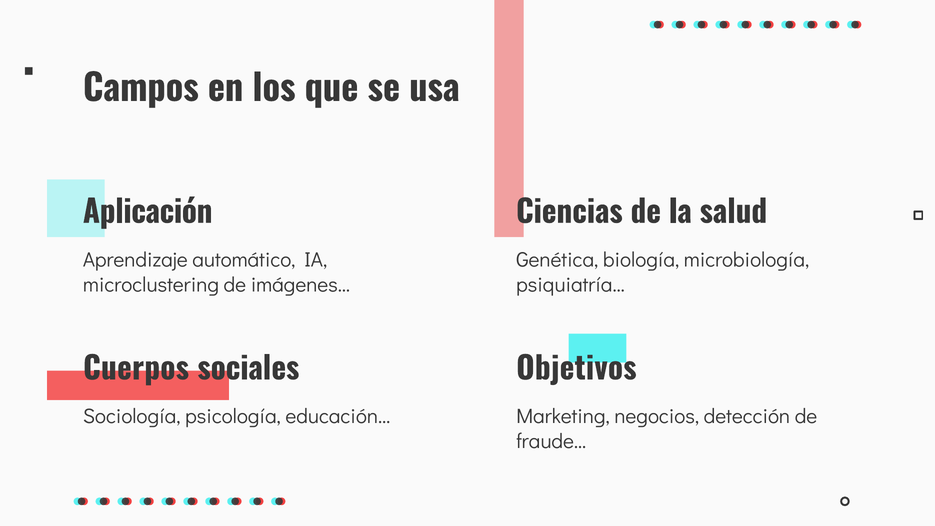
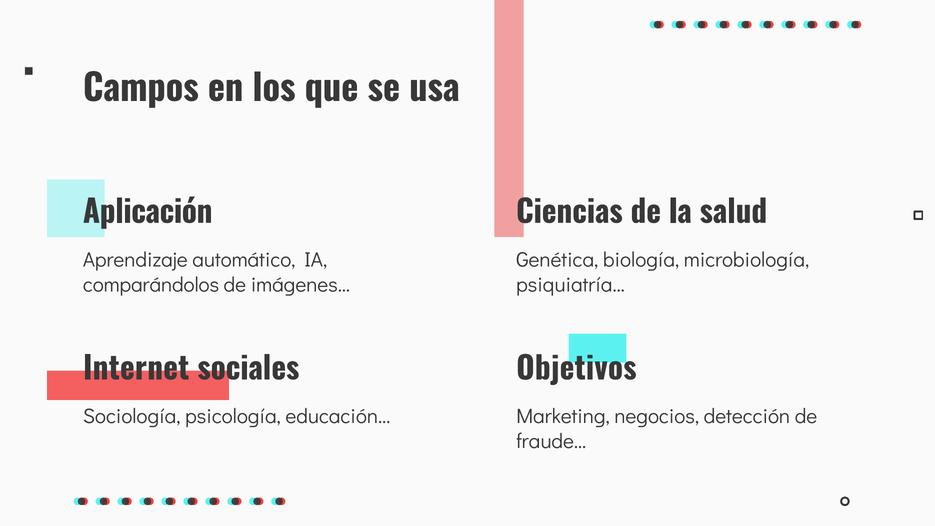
microclustering: microclustering -> comparándolos
Cuerpos: Cuerpos -> Internet
